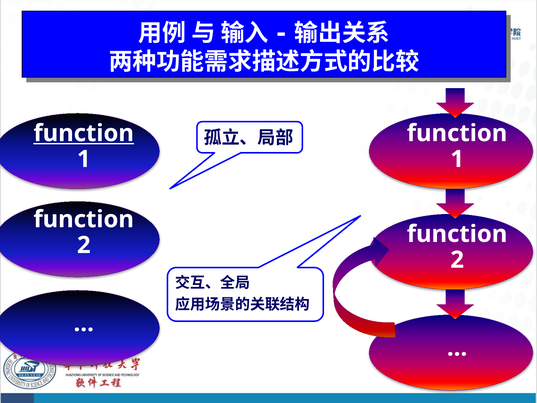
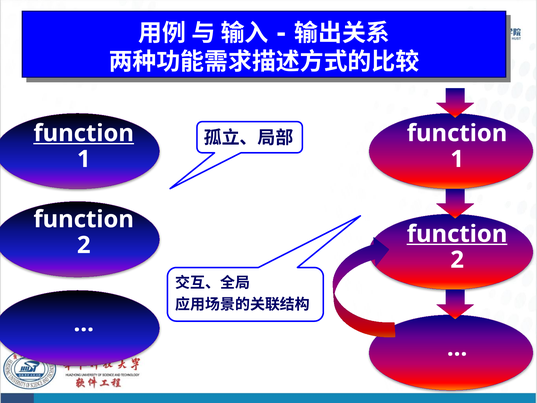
function at (457, 234) underline: none -> present
